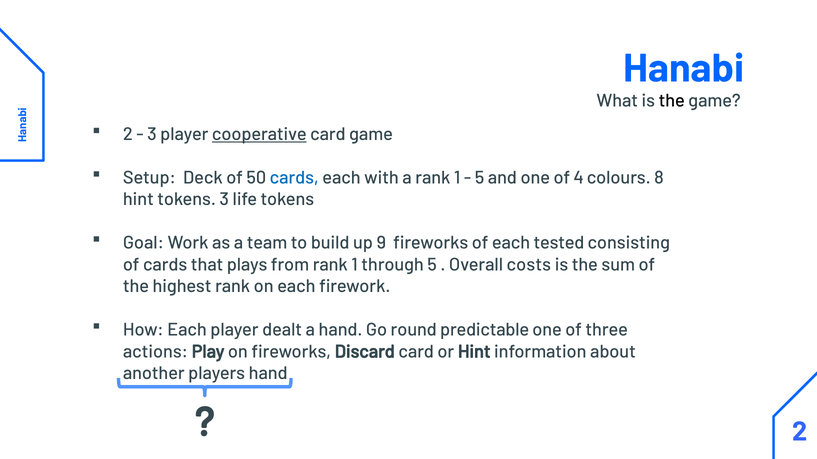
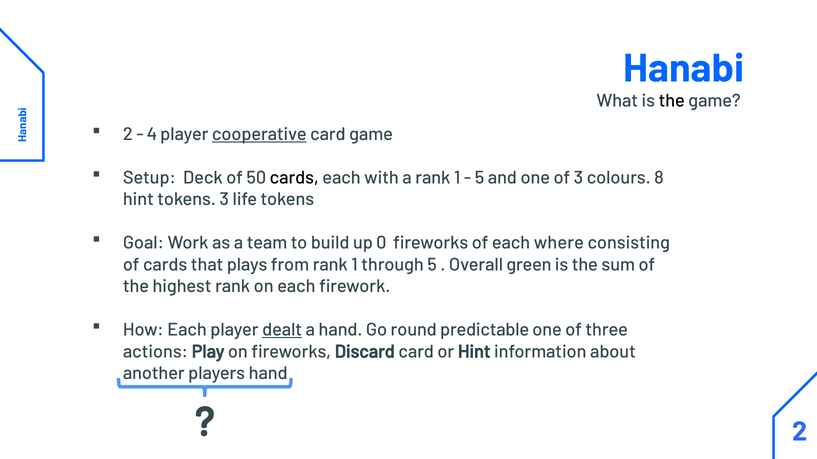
3 at (152, 134): 3 -> 4
cards at (294, 178) colour: blue -> black
of 4: 4 -> 3
9: 9 -> 0
tested: tested -> where
costs: costs -> green
dealt underline: none -> present
